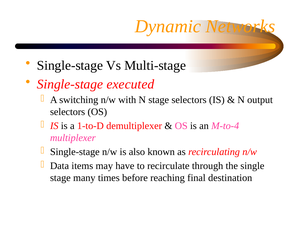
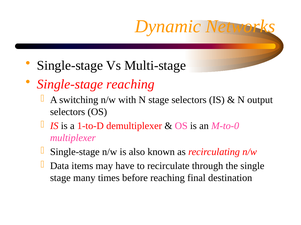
Single-stage executed: executed -> reaching
M-to-4: M-to-4 -> M-to-0
